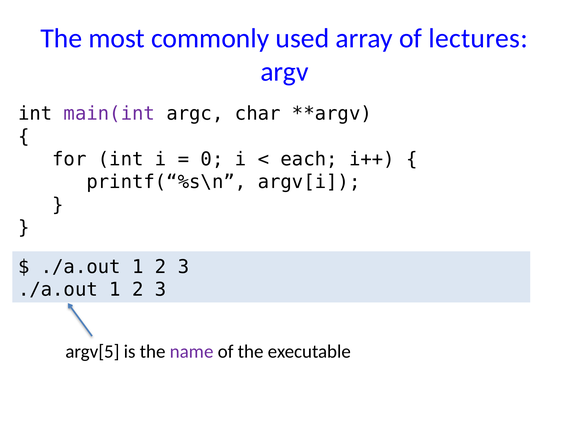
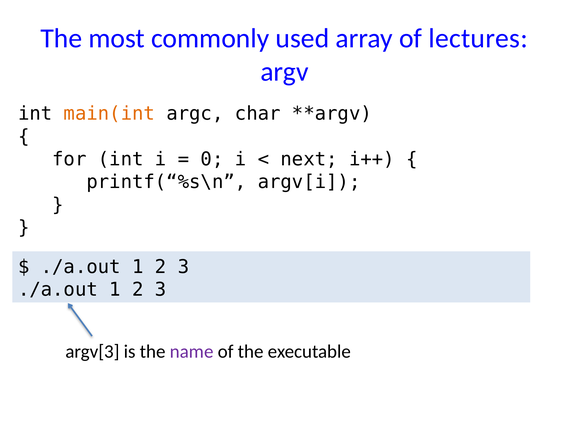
main(int colour: purple -> orange
each: each -> next
argv[5: argv[5 -> argv[3
